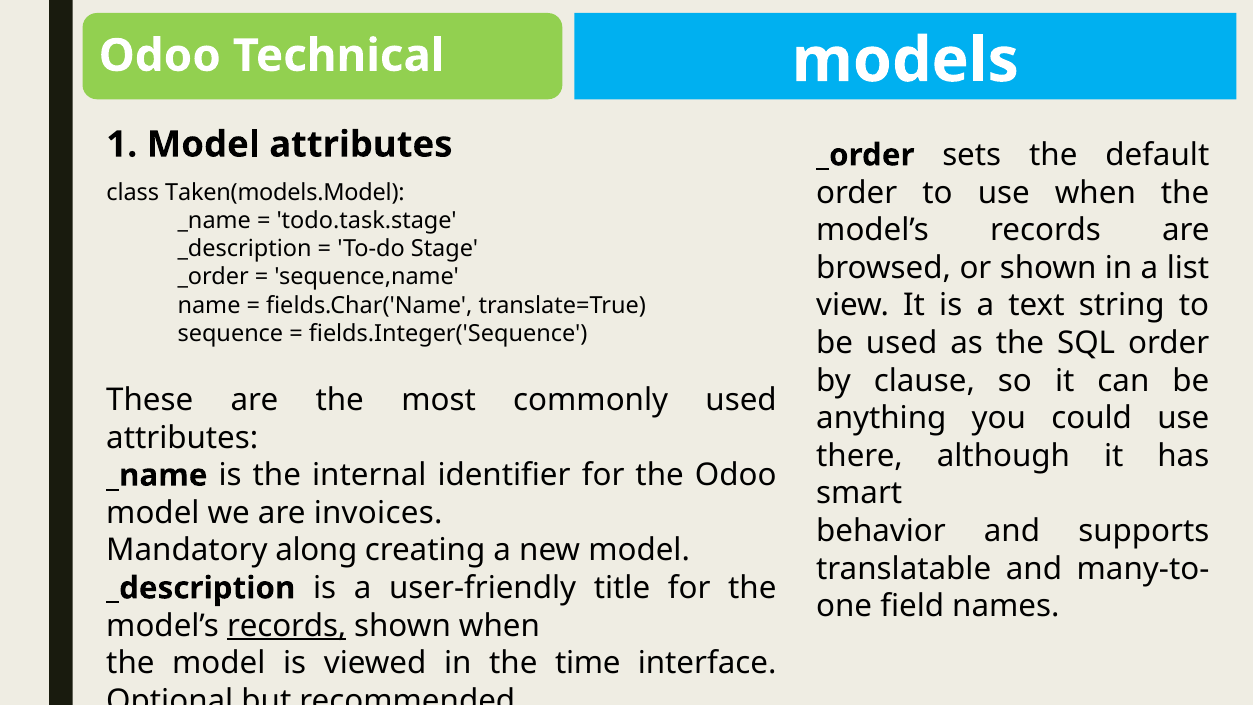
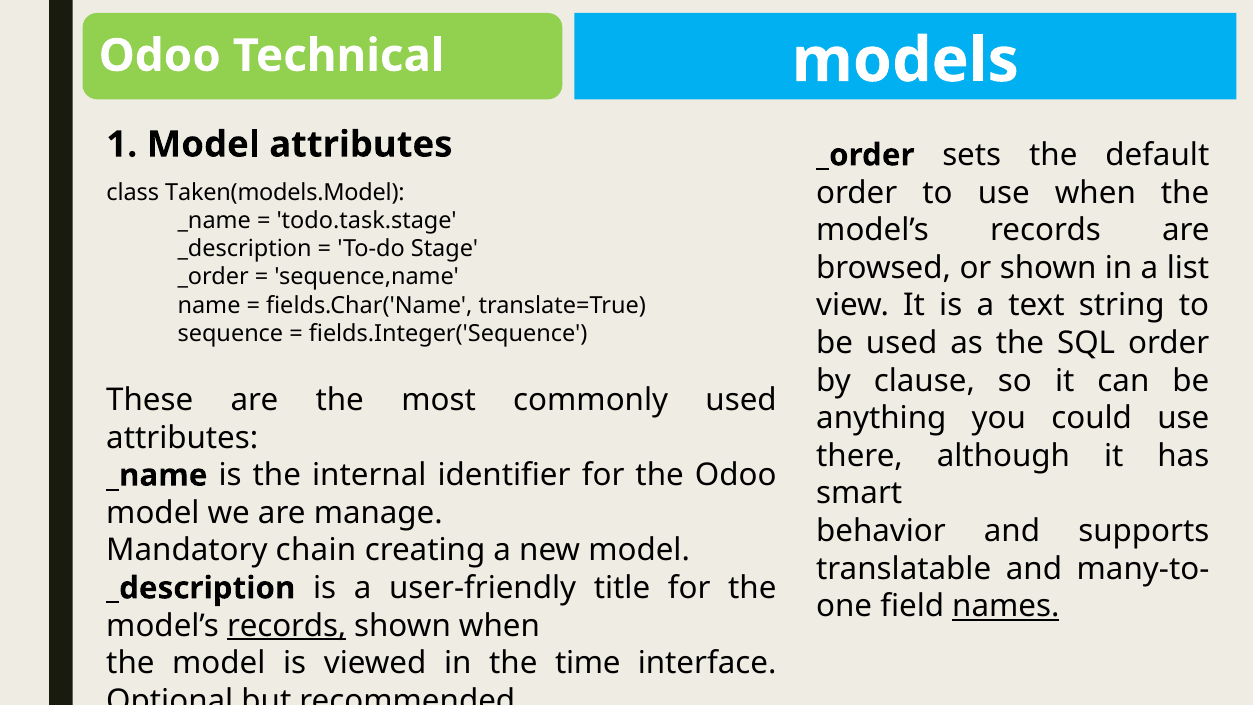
invoices: invoices -> manage
along: along -> chain
names underline: none -> present
